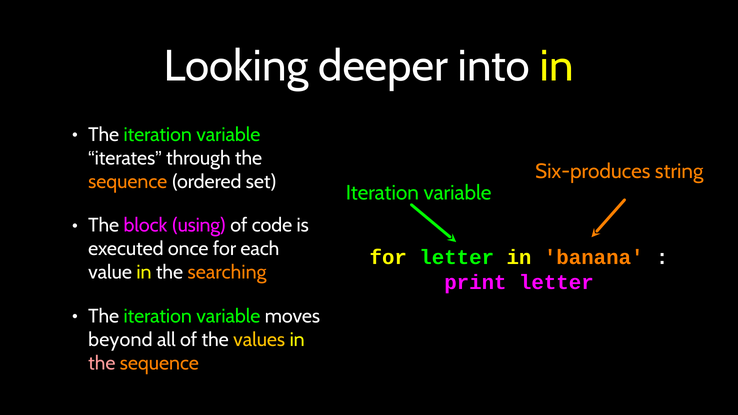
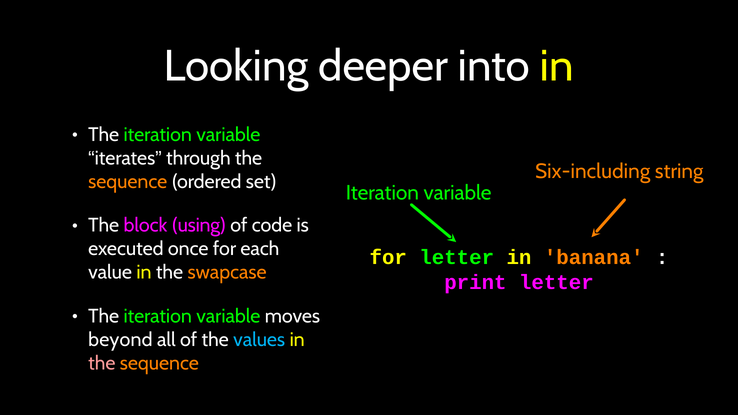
Six-produces: Six-produces -> Six-including
searching: searching -> swapcase
values colour: yellow -> light blue
